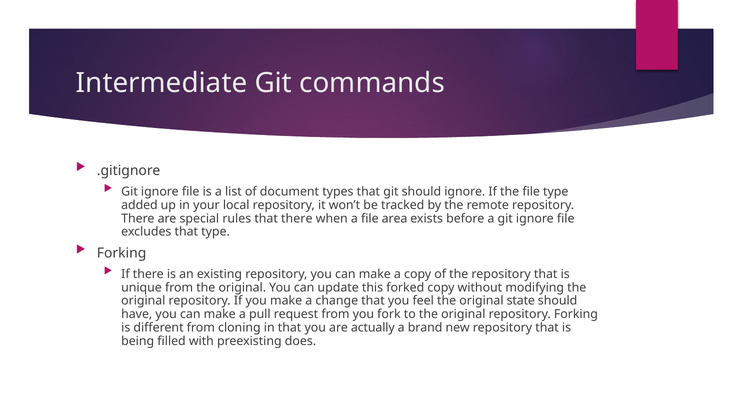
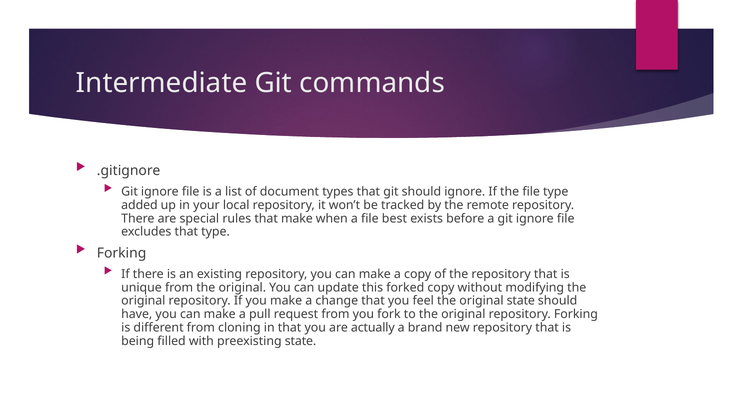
that there: there -> make
area: area -> best
preexisting does: does -> state
